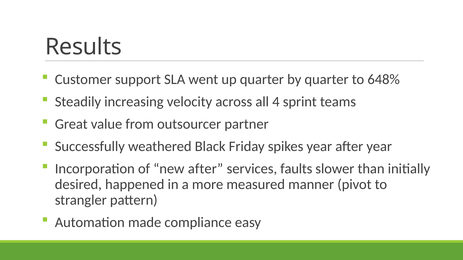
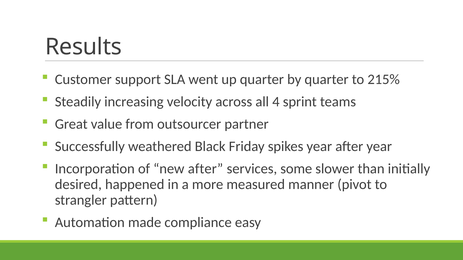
648%: 648% -> 215%
faults: faults -> some
